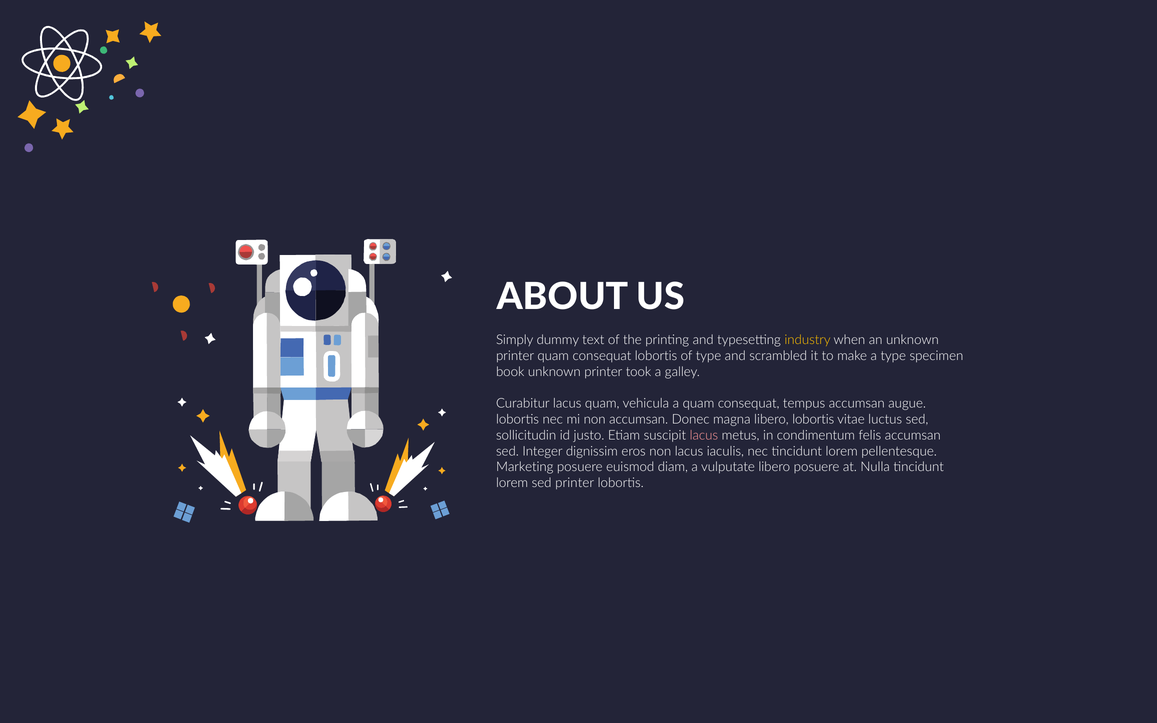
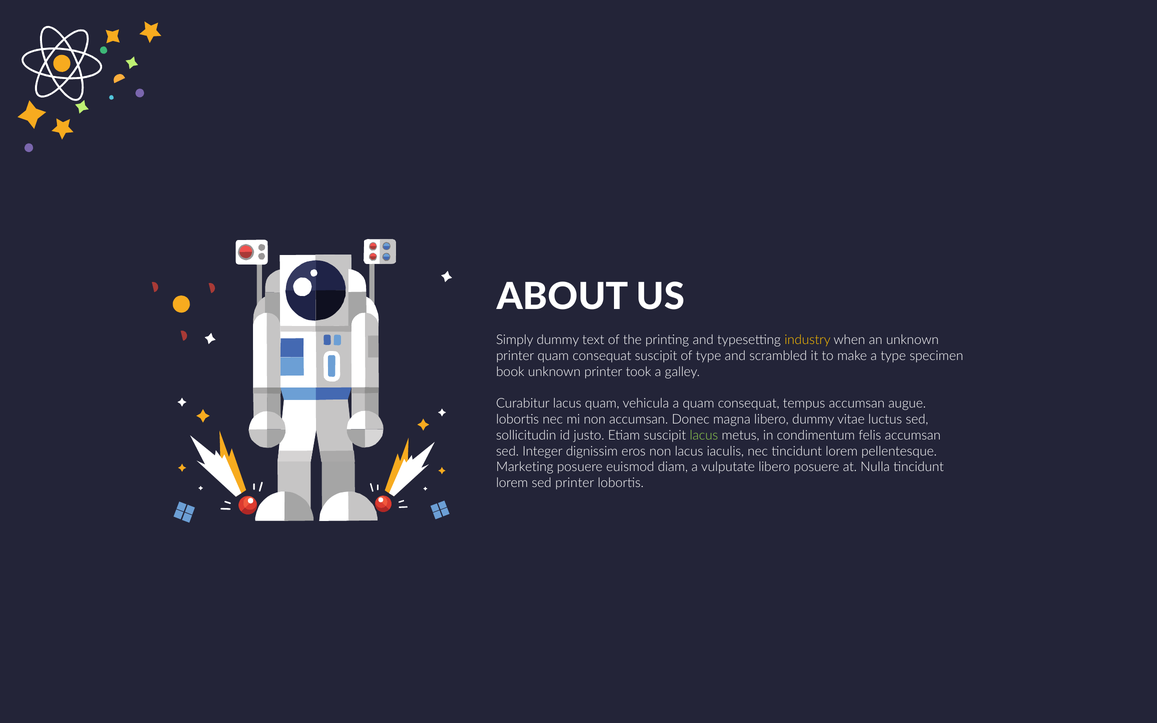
consequat lobortis: lobortis -> suscipit
libero lobortis: lobortis -> dummy
lacus at (704, 435) colour: pink -> light green
